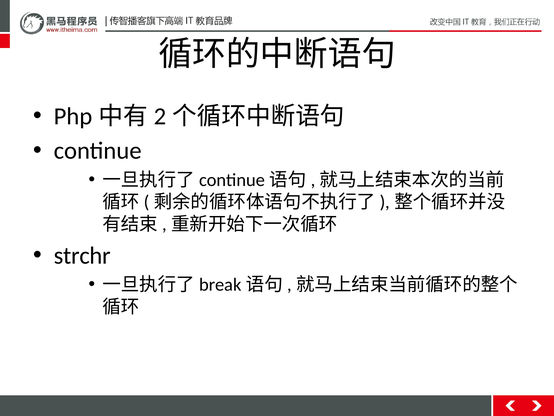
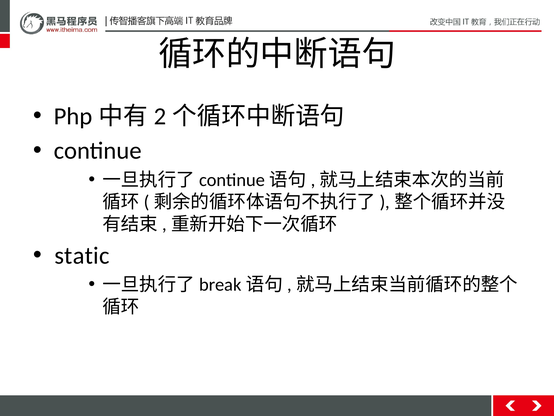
strchr: strchr -> static
